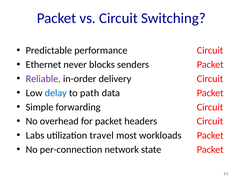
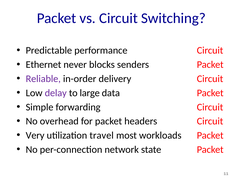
delay colour: blue -> purple
path: path -> large
Labs: Labs -> Very
